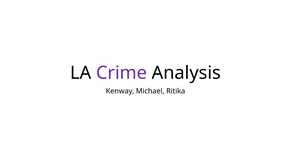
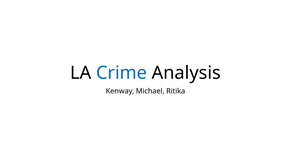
Crime colour: purple -> blue
